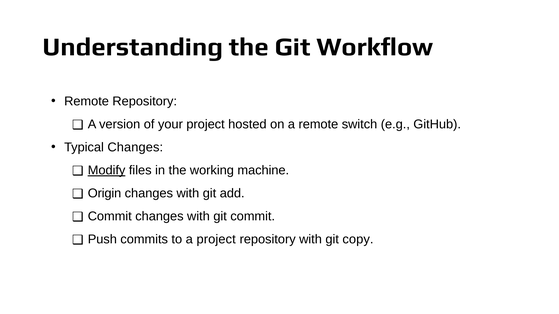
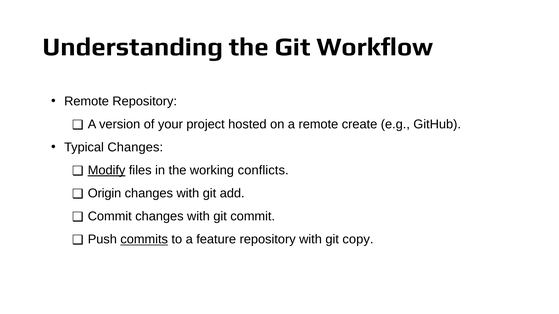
switch: switch -> create
machine: machine -> conflicts
commits underline: none -> present
a project: project -> feature
